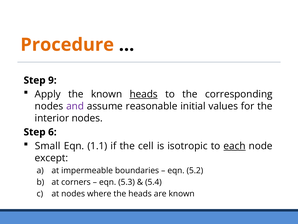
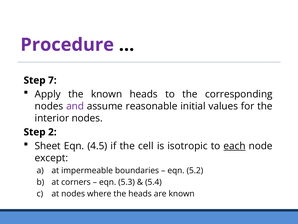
Procedure colour: orange -> purple
9: 9 -> 7
heads at (144, 94) underline: present -> none
6: 6 -> 2
Small: Small -> Sheet
1.1: 1.1 -> 4.5
